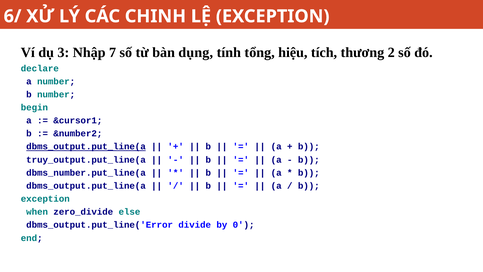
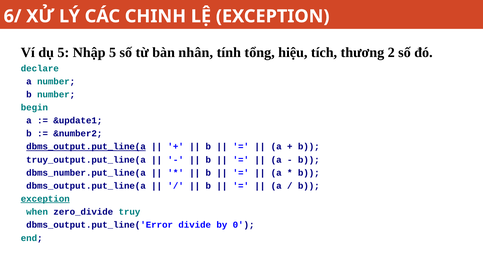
dụ 3: 3 -> 5
Nhập 7: 7 -> 5
dụng: dụng -> nhân
&cursor1: &cursor1 -> &update1
exception at (45, 199) underline: none -> present
else: else -> truy
